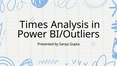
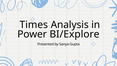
BI/Outliers: BI/Outliers -> BI/Explore
